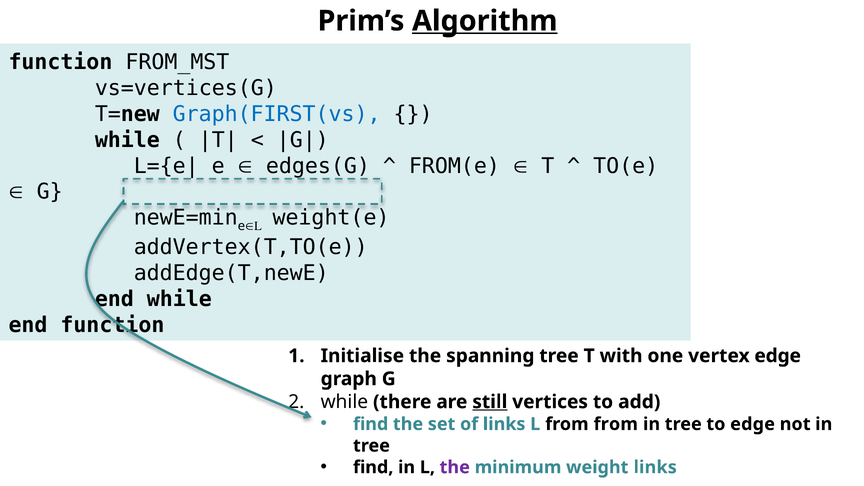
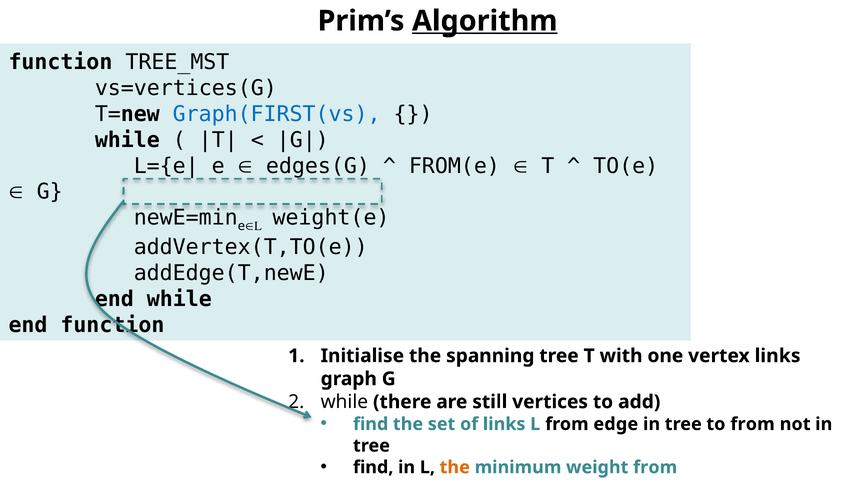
FROM_MST: FROM_MST -> TREE_MST
vertex edge: edge -> links
still underline: present -> none
from from: from -> edge
to edge: edge -> from
the at (455, 467) colour: purple -> orange
weight links: links -> from
